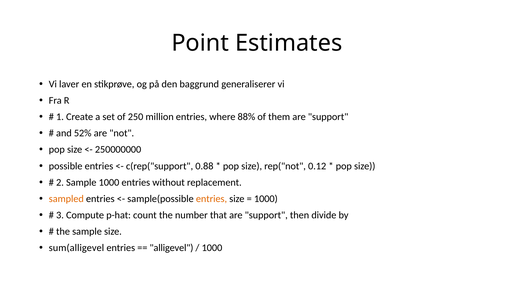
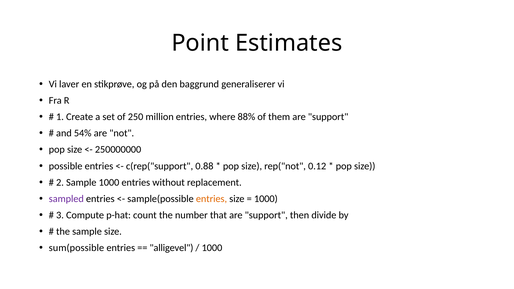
52%: 52% -> 54%
sampled colour: orange -> purple
sum(alligevel: sum(alligevel -> sum(possible
